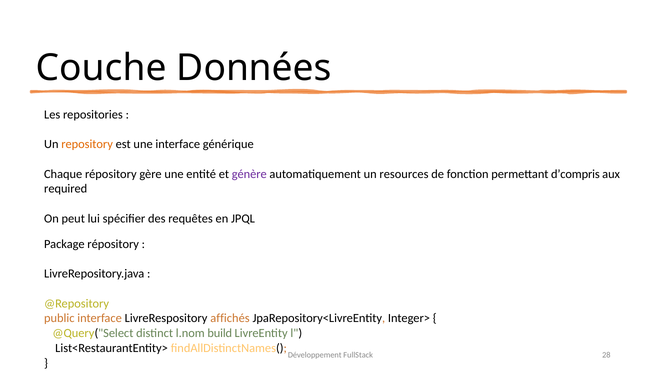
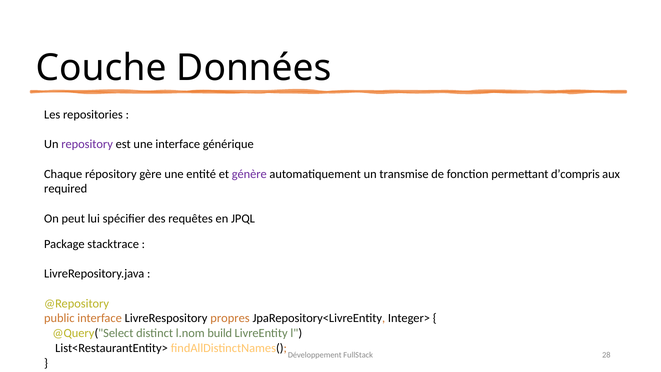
repository colour: orange -> purple
resources: resources -> transmise
Package répository: répository -> stacktrace
affichés: affichés -> propres
